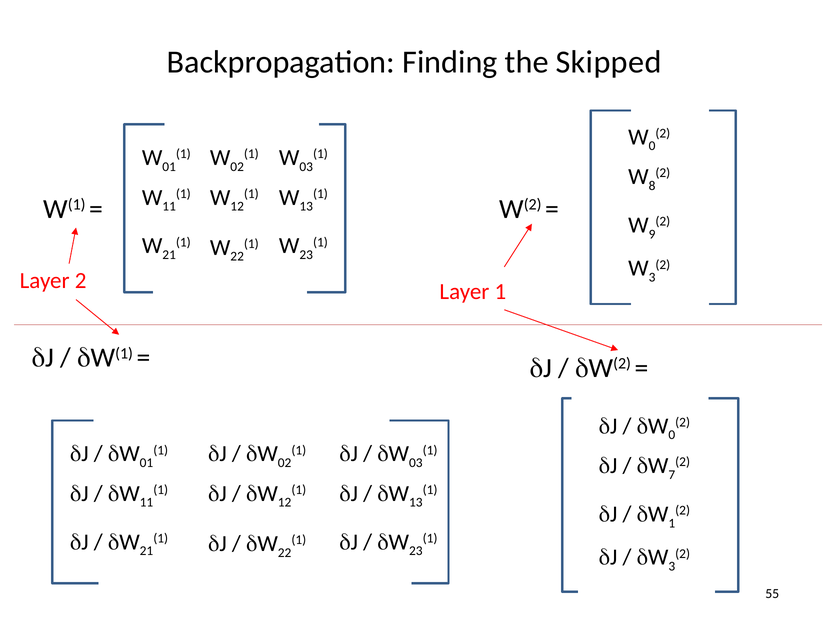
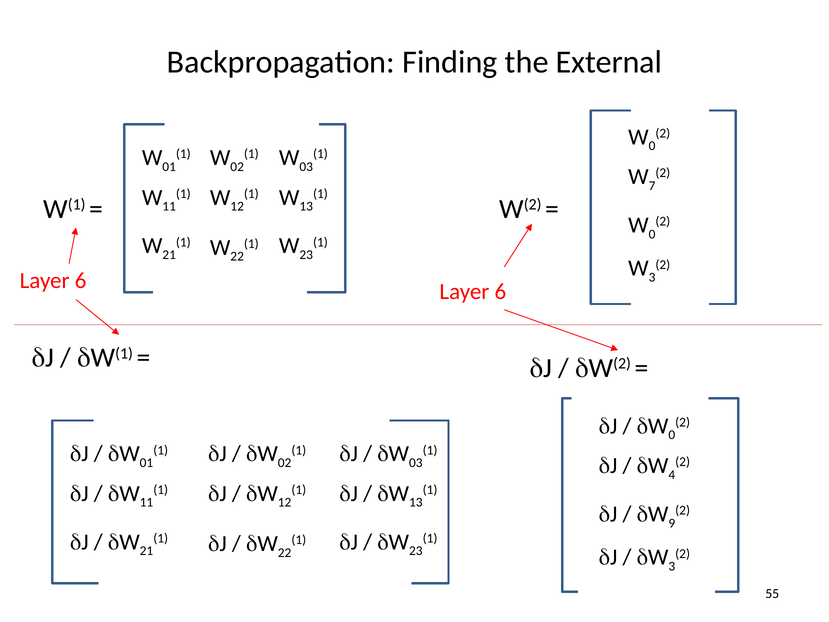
Skipped: Skipped -> External
8: 8 -> 7
9 at (652, 234): 9 -> 0
2 at (81, 280): 2 -> 6
1 at (500, 292): 1 -> 6
7: 7 -> 4
1 at (672, 523): 1 -> 9
